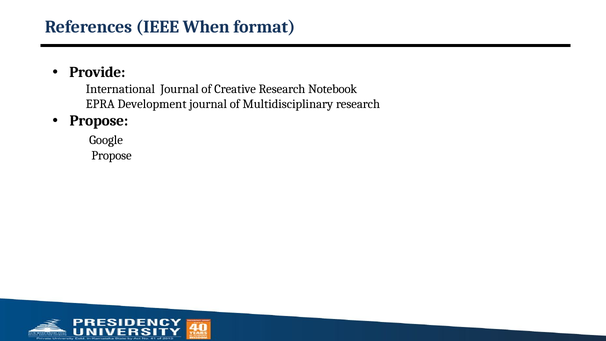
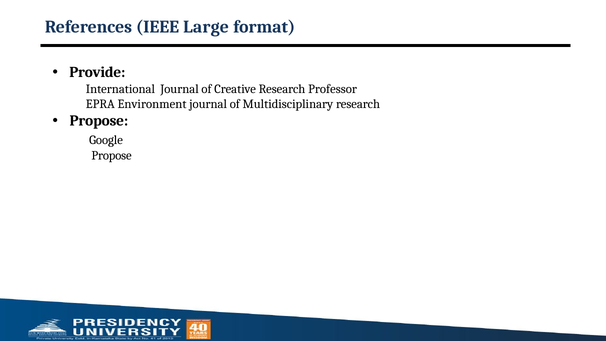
When: When -> Large
Notebook: Notebook -> Professor
Development: Development -> Environment
